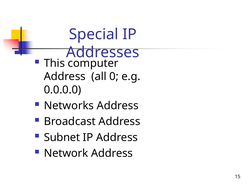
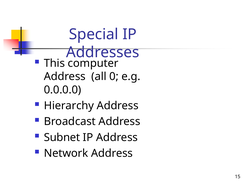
Networks: Networks -> Hierarchy
